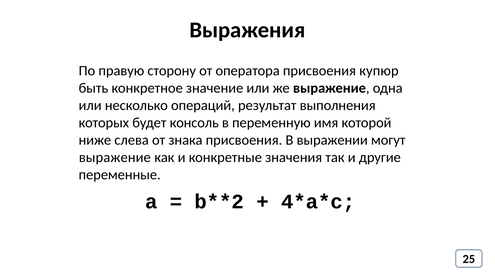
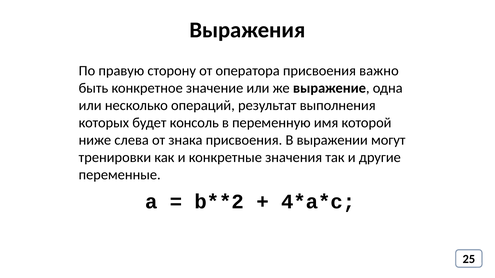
купюр: купюр -> важно
выражение at (115, 158): выражение -> тренировки
